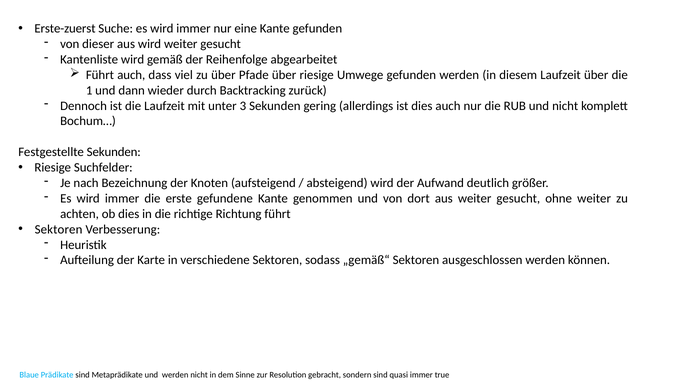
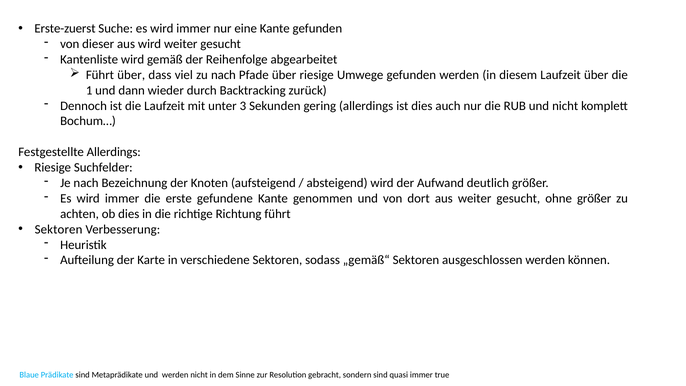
Führt auch: auch -> über
zu über: über -> nach
Festgestellte Sekunden: Sekunden -> Allerdings
ohne weiter: weiter -> größer
